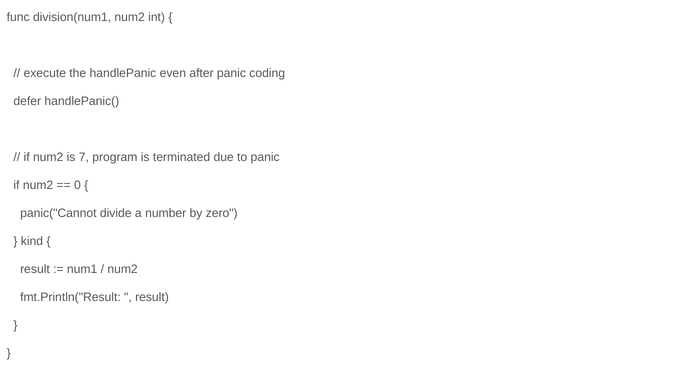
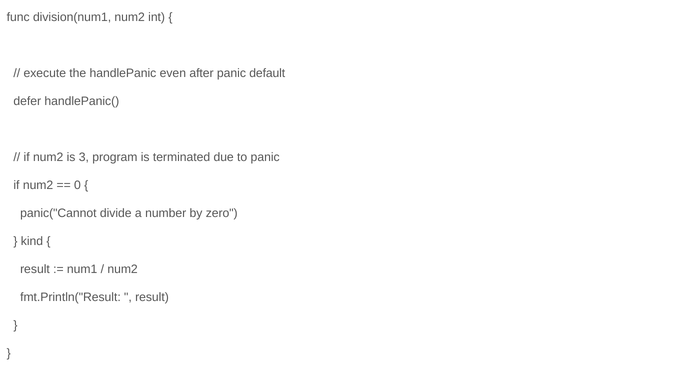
coding: coding -> default
7: 7 -> 3
